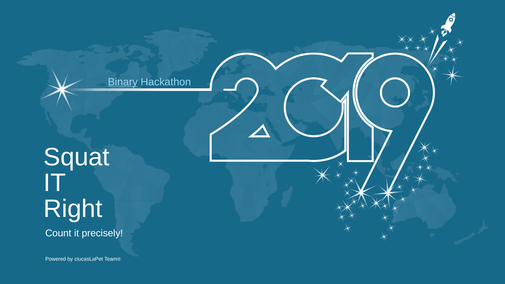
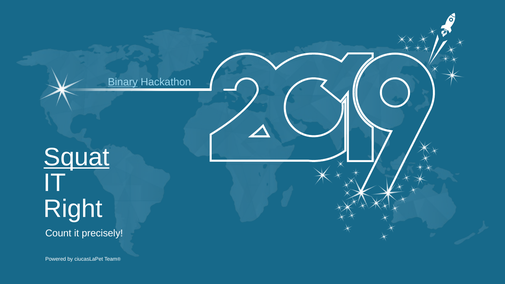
Squat underline: none -> present
